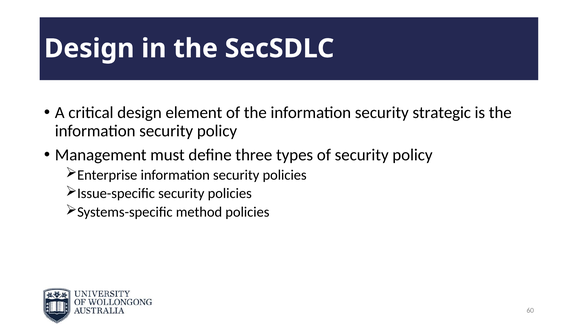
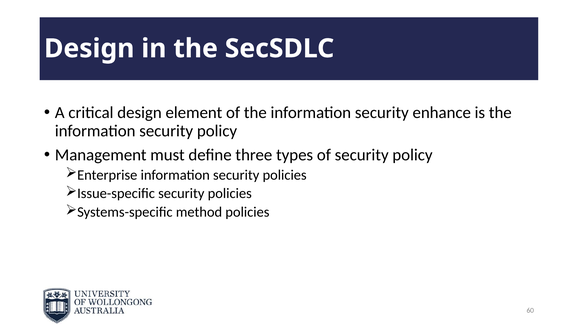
strategic: strategic -> enhance
